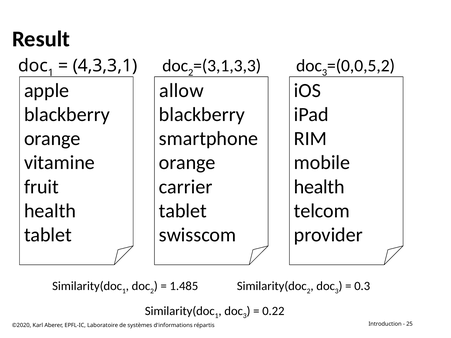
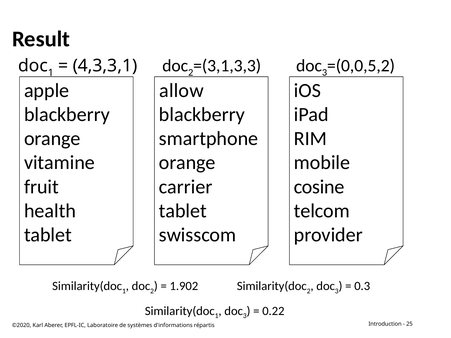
health at (319, 187): health -> cosine
1.485: 1.485 -> 1.902
